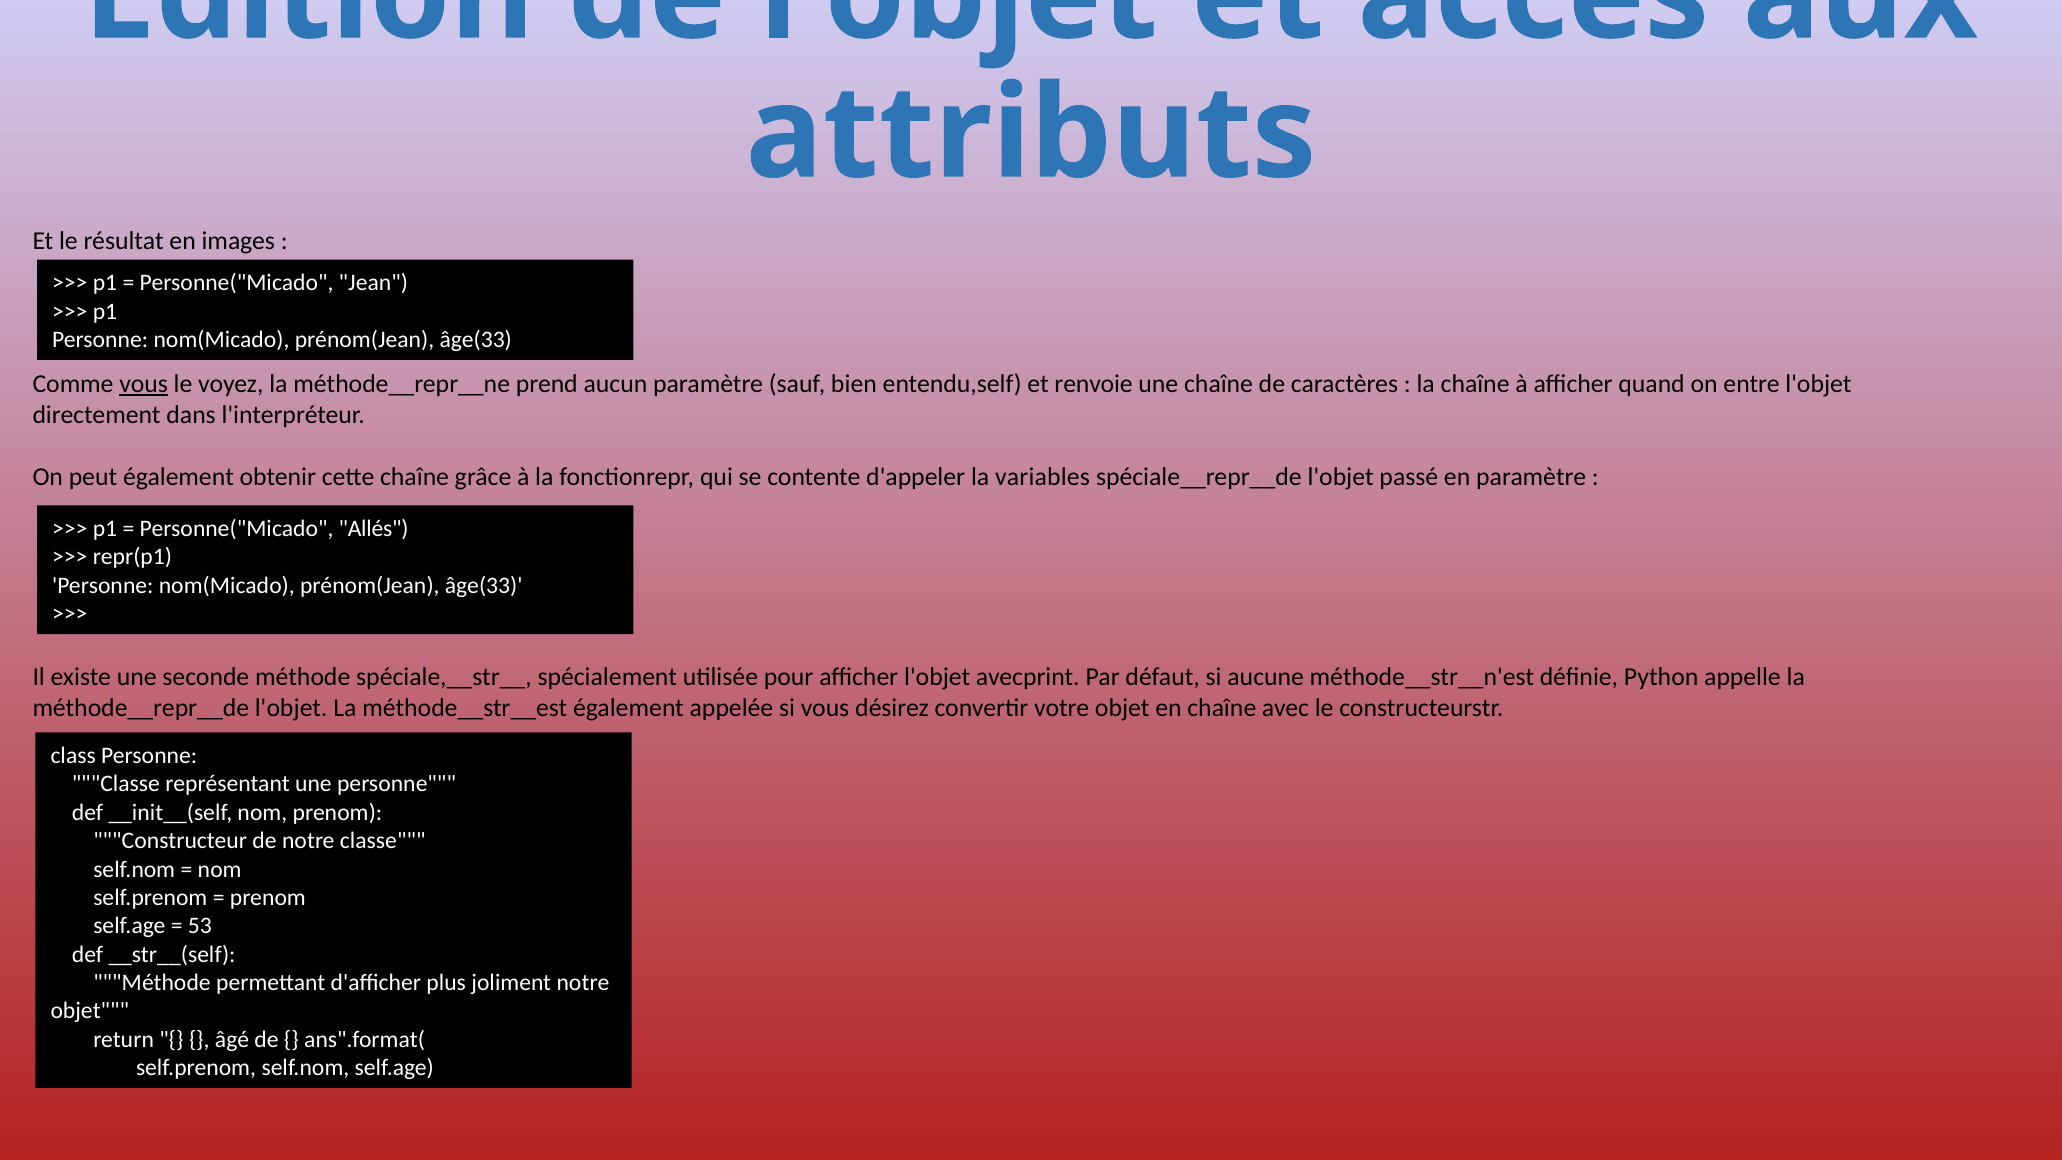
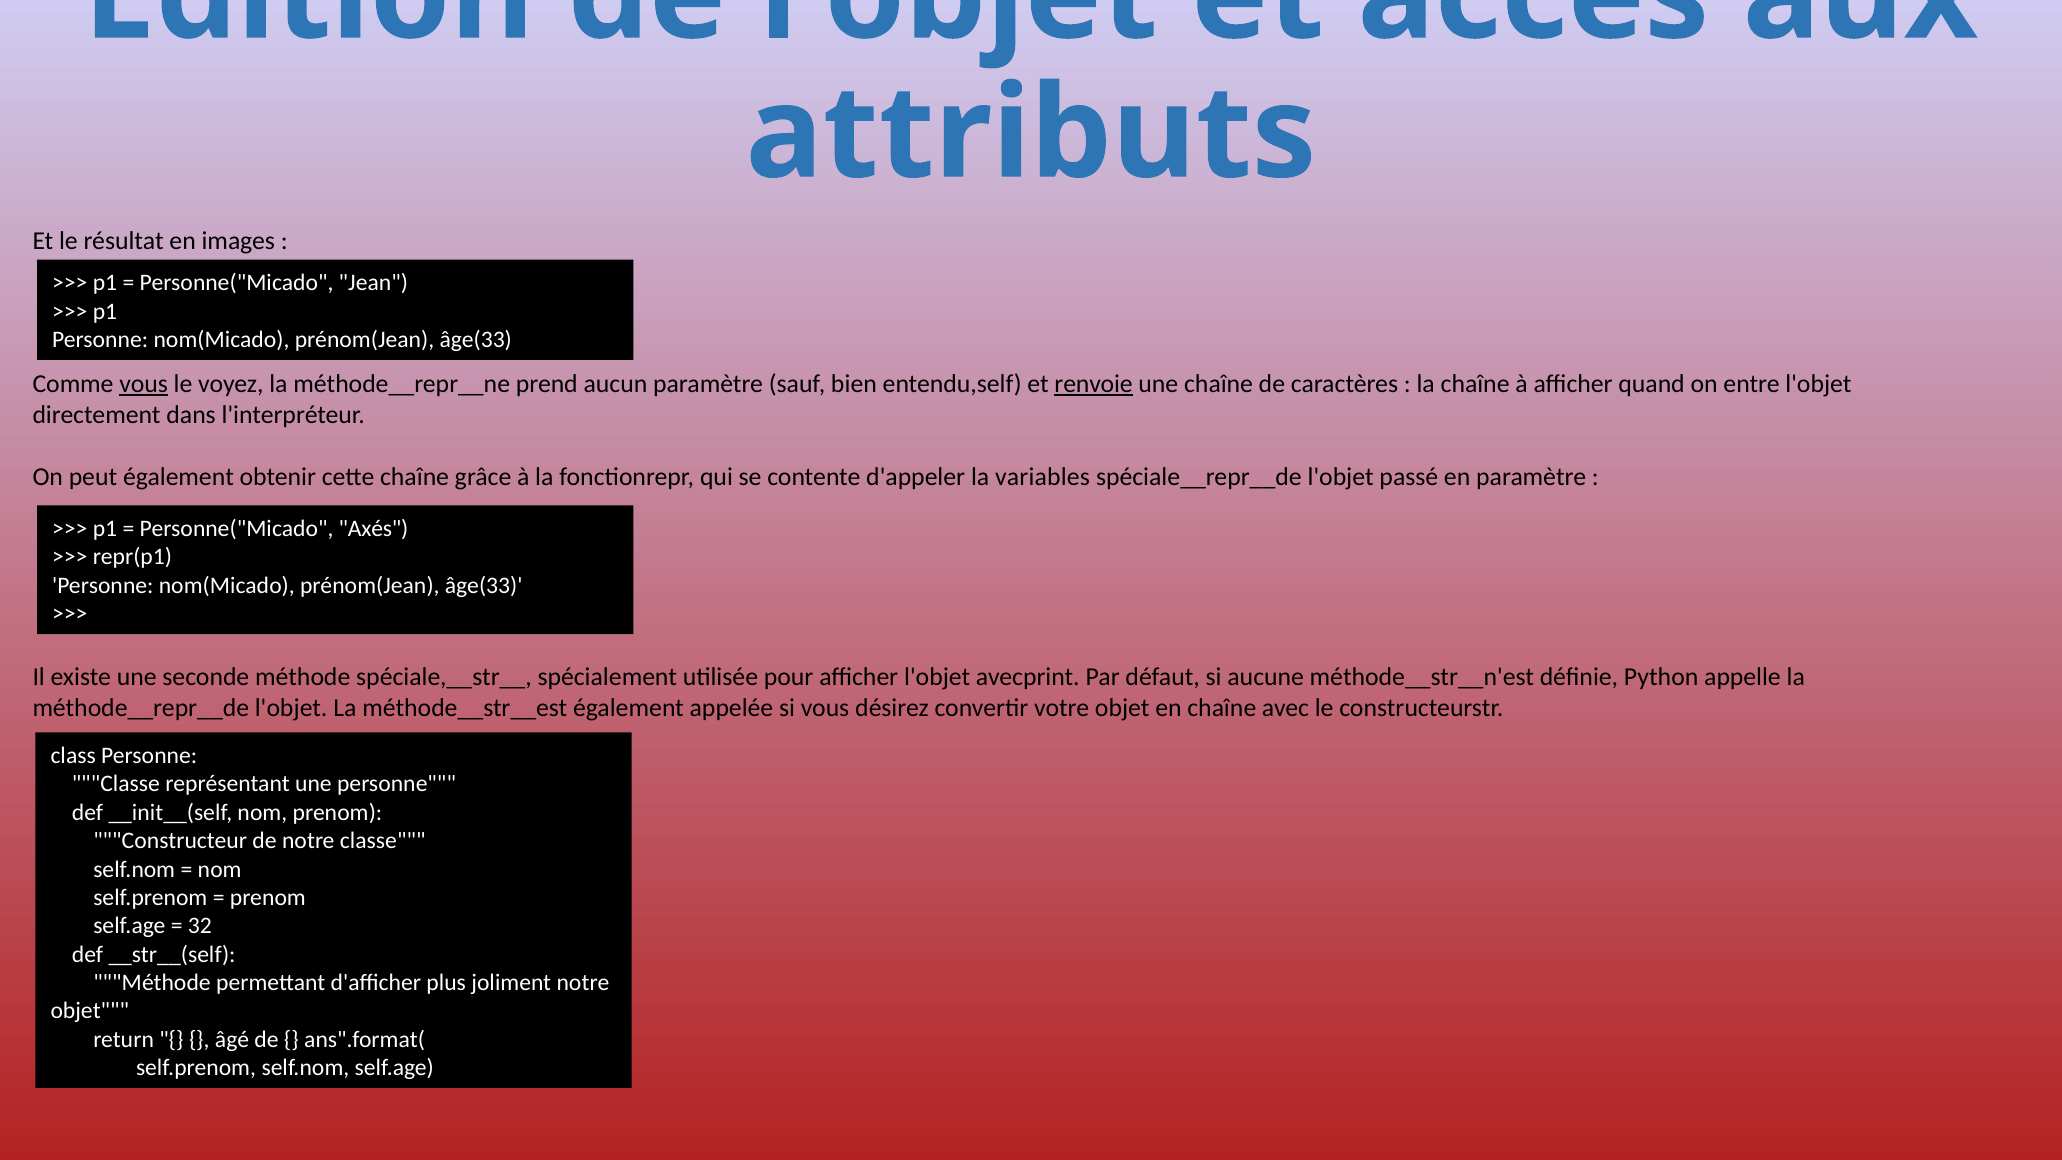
renvoie underline: none -> present
Allés: Allés -> Axés
53: 53 -> 32
